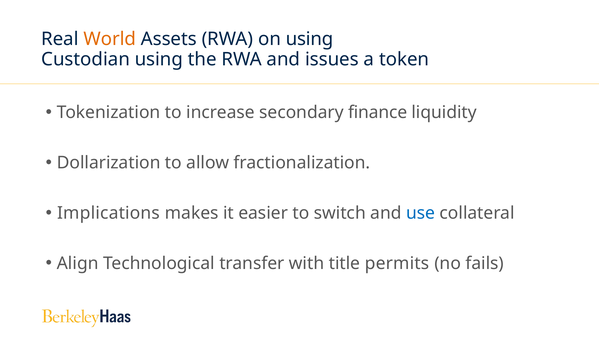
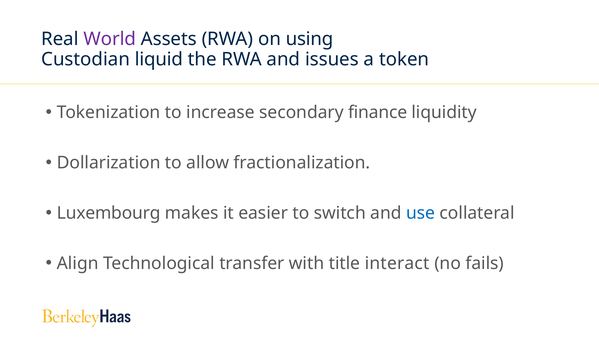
World colour: orange -> purple
Custodian using: using -> liquid
Implications: Implications -> Luxembourg
permits: permits -> interact
